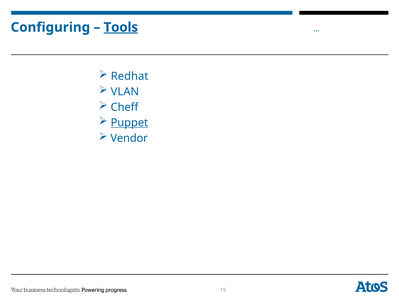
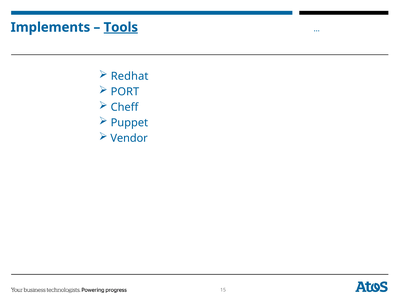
Configuring: Configuring -> Implements
VLAN: VLAN -> PORT
Puppet underline: present -> none
